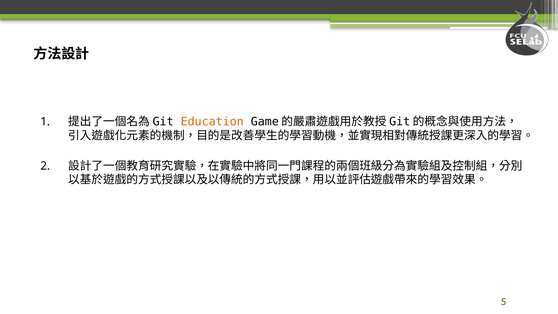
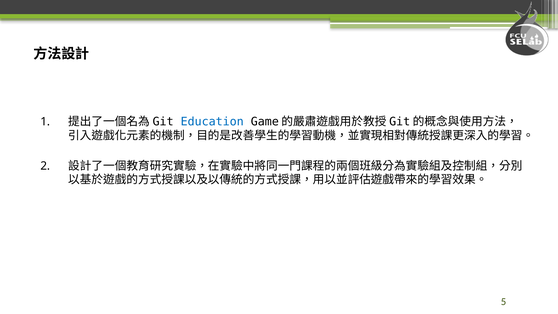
Education colour: orange -> blue
